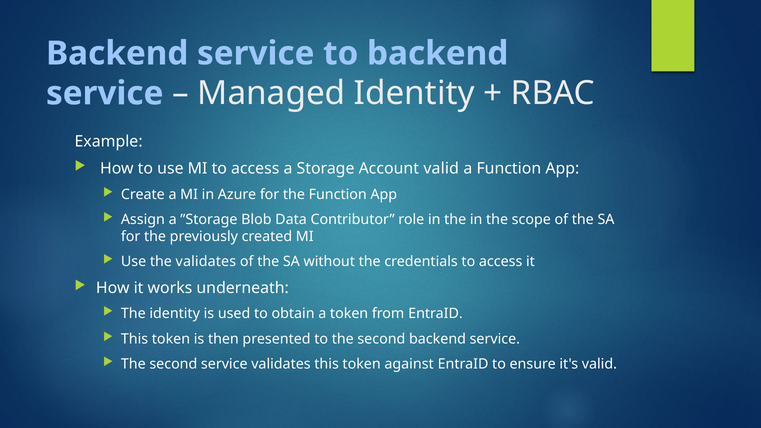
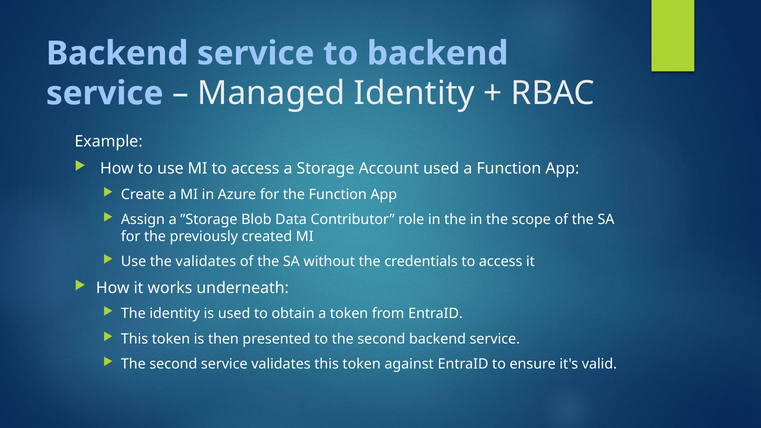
Account valid: valid -> used
